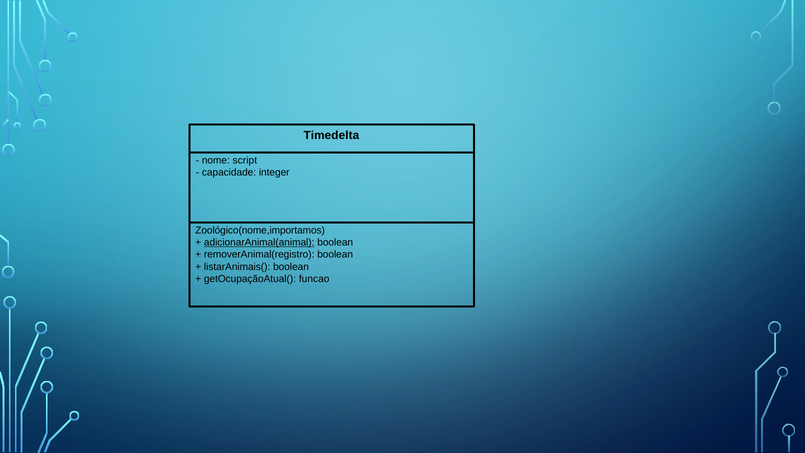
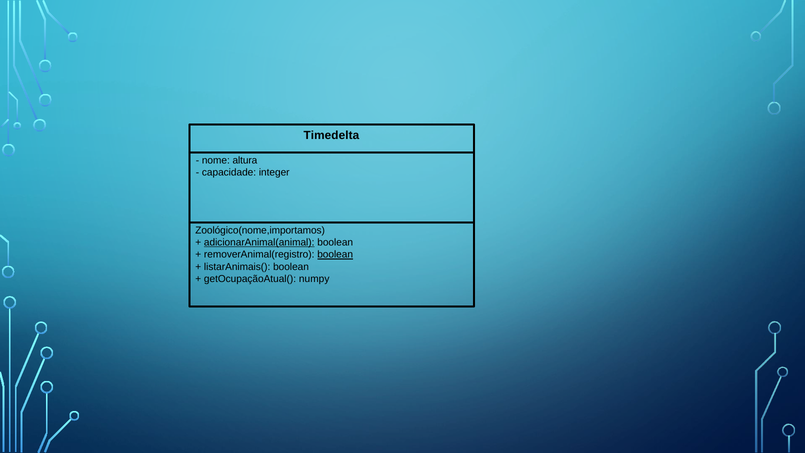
script: script -> altura
boolean at (335, 255) underline: none -> present
funcao: funcao -> numpy
